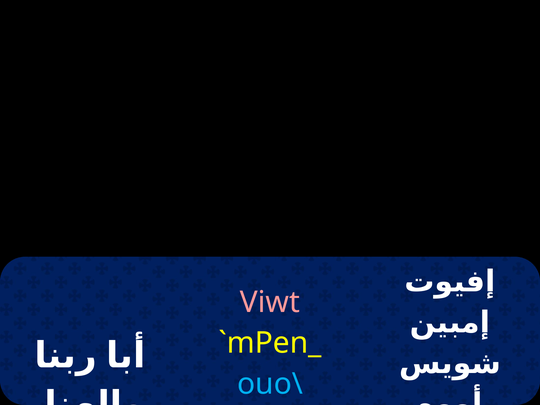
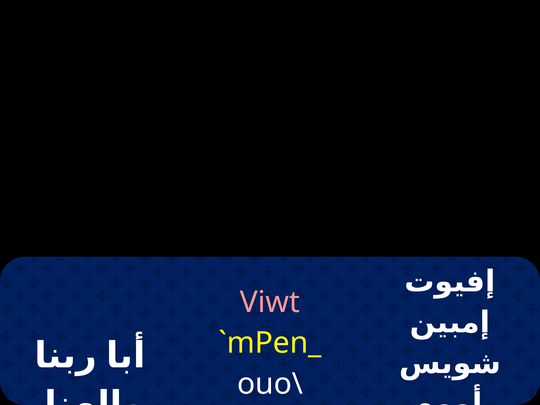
ouo\ at (270, 384) colour: light blue -> white
